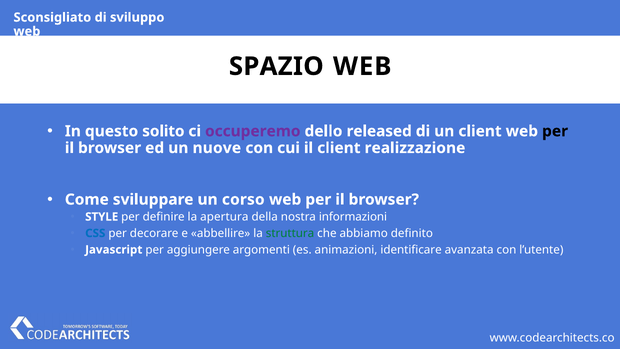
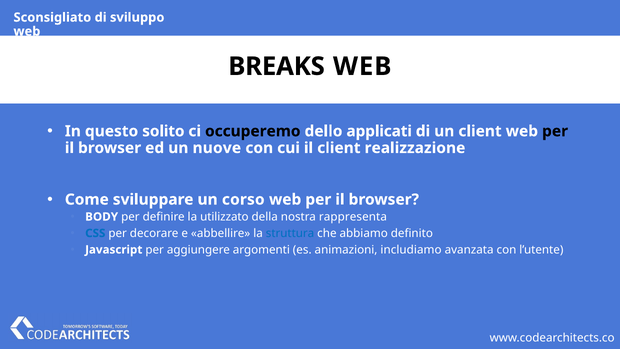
SPAZIO: SPAZIO -> BREAKS
occuperemo colour: purple -> black
released: released -> applicati
STYLE: STYLE -> BODY
apertura: apertura -> utilizzato
informazioni: informazioni -> rappresenta
struttura colour: green -> blue
identificare: identificare -> includiamo
